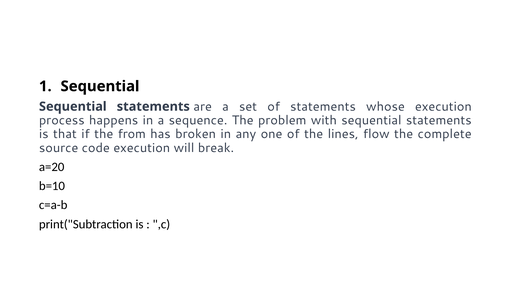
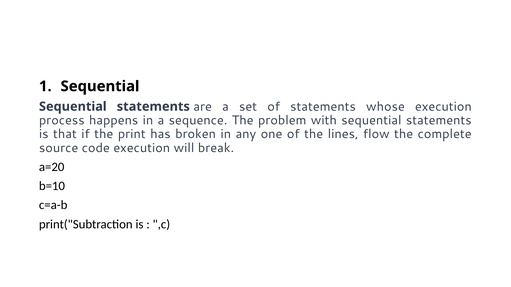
from: from -> print
